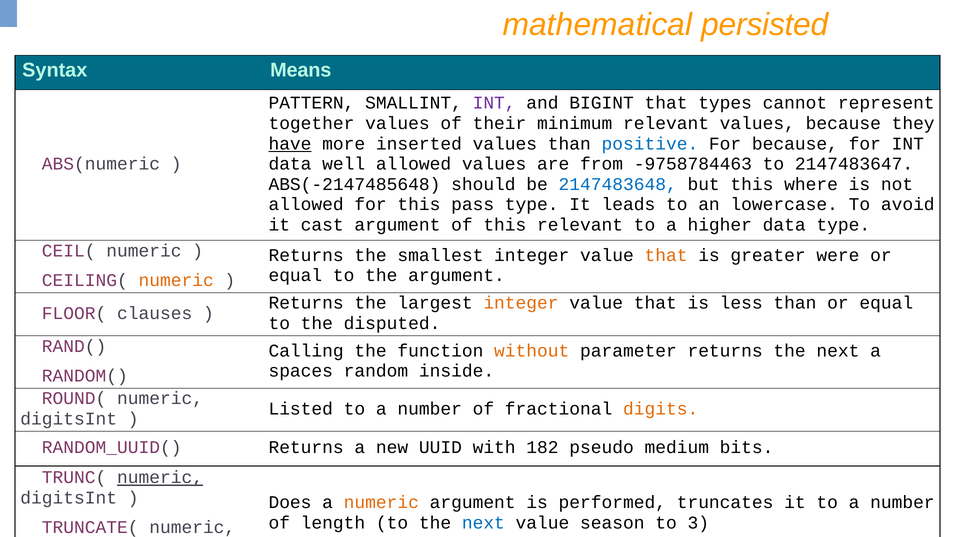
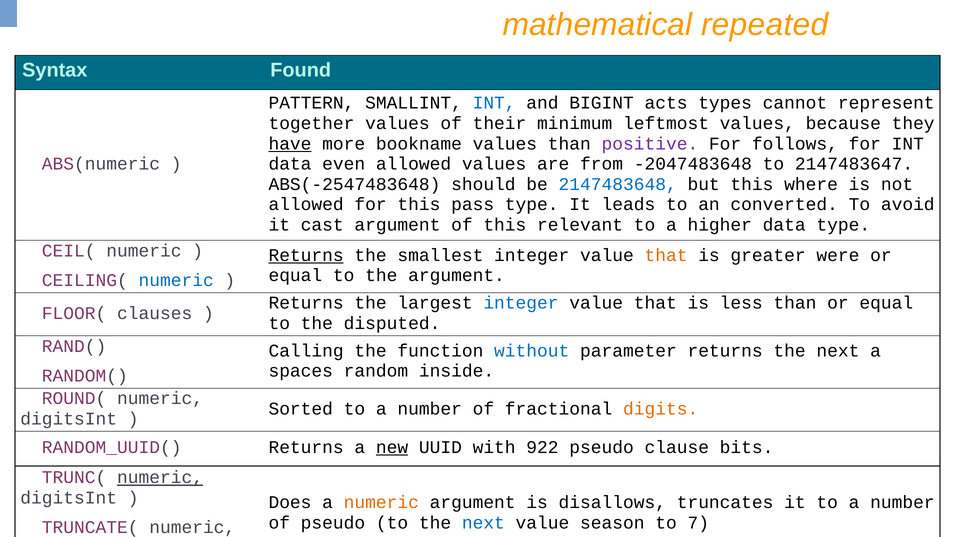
persisted: persisted -> repeated
Means: Means -> Found
INT at (494, 103) colour: purple -> blue
BIGINT that: that -> acts
minimum relevant: relevant -> leftmost
inserted: inserted -> bookname
positive colour: blue -> purple
For because: because -> follows
well: well -> even
-9758784463: -9758784463 -> -2047483648
ABS(-2147485648: ABS(-2147485648 -> ABS(-2547483648
lowercase: lowercase -> converted
Returns at (306, 255) underline: none -> present
numeric at (176, 280) colour: orange -> blue
integer at (521, 303) colour: orange -> blue
without colour: orange -> blue
Listed: Listed -> Sorted
new underline: none -> present
182: 182 -> 922
medium: medium -> clause
performed: performed -> disallows
of length: length -> pseudo
3: 3 -> 7
